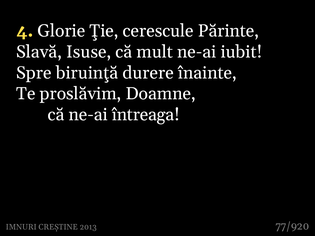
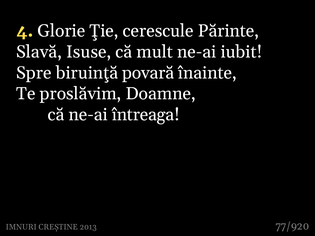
durere: durere -> povară
